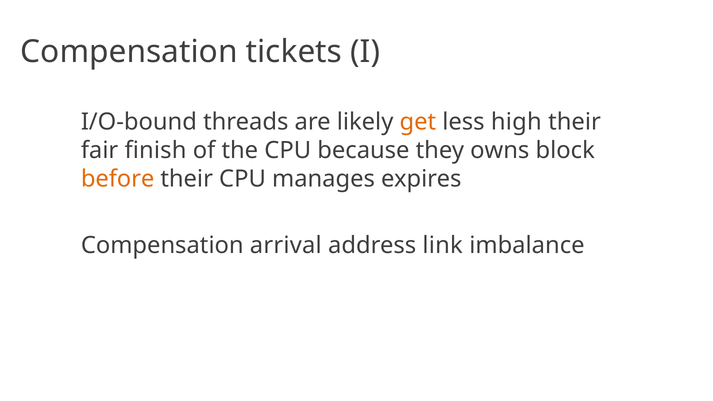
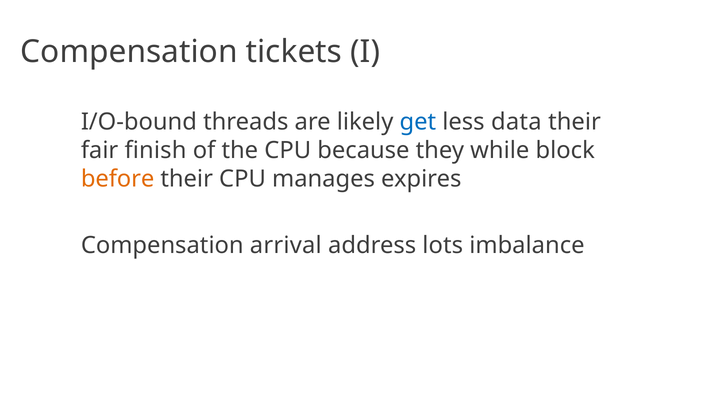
get colour: orange -> blue
high: high -> data
owns: owns -> while
link: link -> lots
